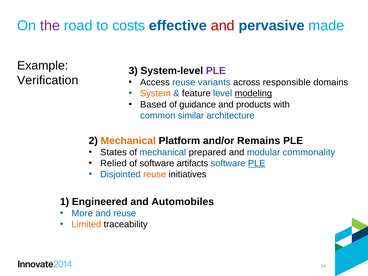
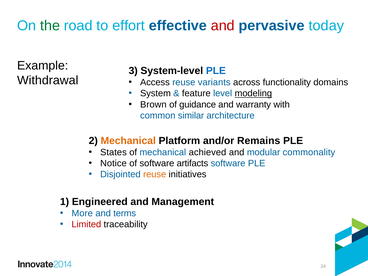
the colour: purple -> green
costs: costs -> effort
made: made -> today
PLE at (216, 71) colour: purple -> blue
Verification: Verification -> Withdrawal
responsible: responsible -> functionality
System colour: orange -> black
Based: Based -> Brown
products: products -> warranty
prepared: prepared -> achieved
Relied: Relied -> Notice
PLE at (257, 163) underline: present -> none
Automobiles: Automobiles -> Management
and reuse: reuse -> terms
Limited colour: orange -> red
